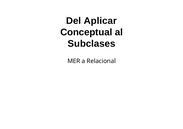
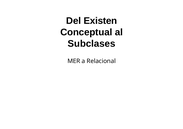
Aplicar: Aplicar -> Existen
